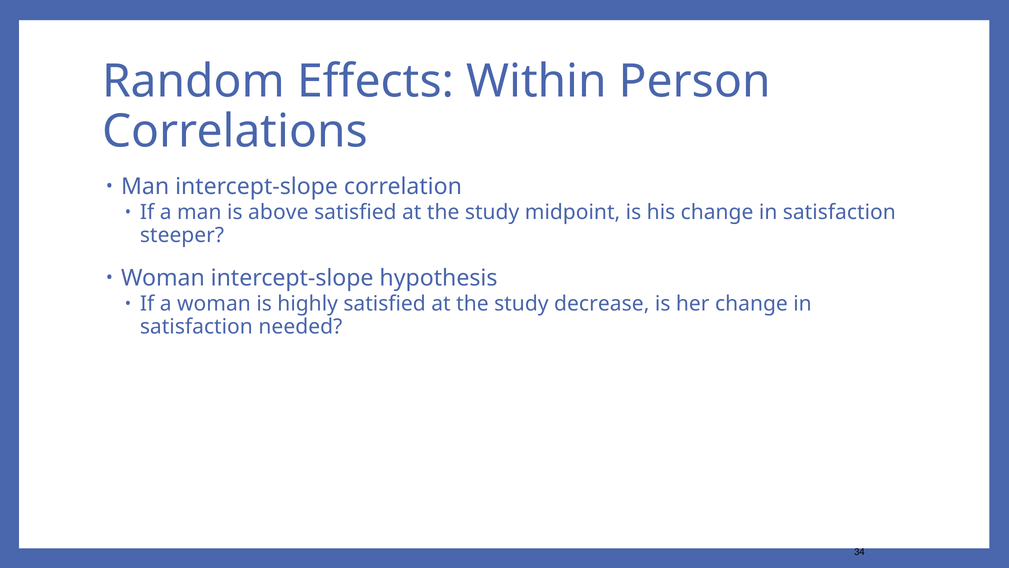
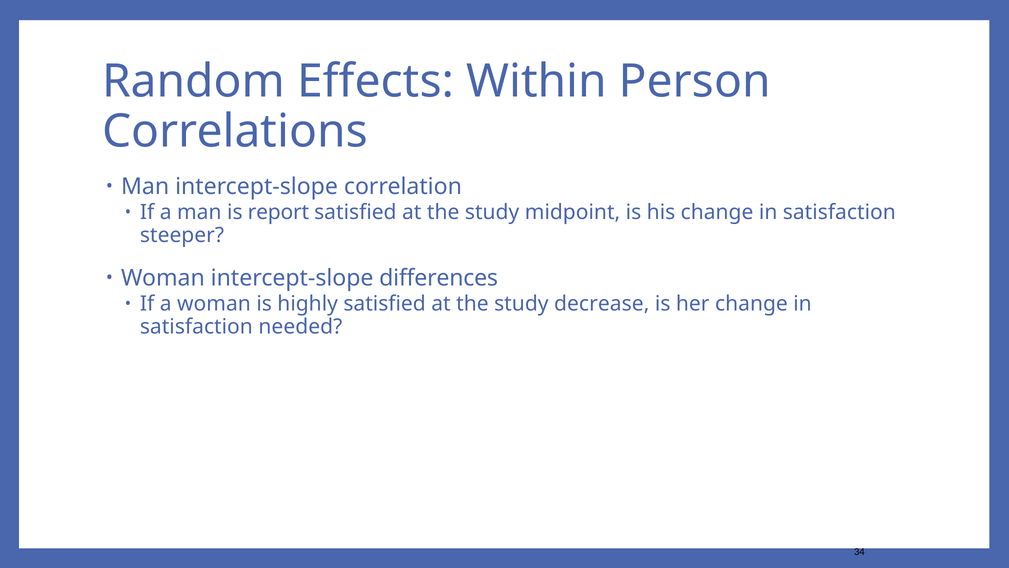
above: above -> report
hypothesis: hypothesis -> differences
